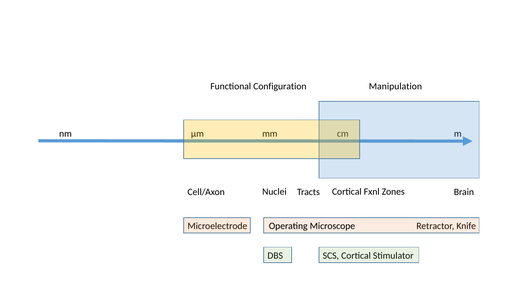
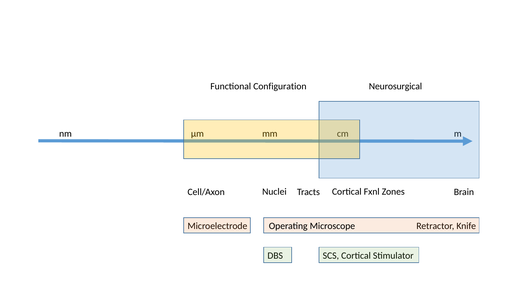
Manipulation: Manipulation -> Neurosurgical
